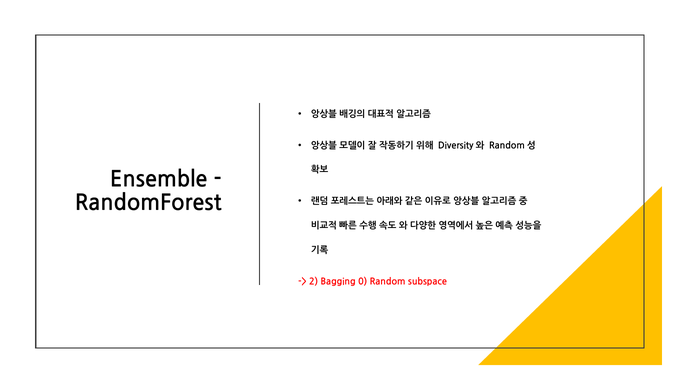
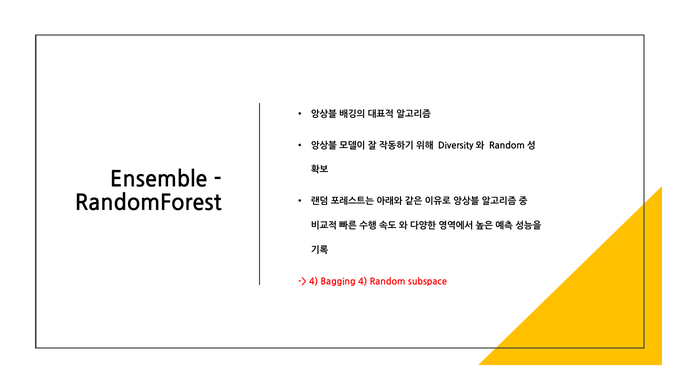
2 at (314, 281): 2 -> 4
Bagging 0: 0 -> 4
